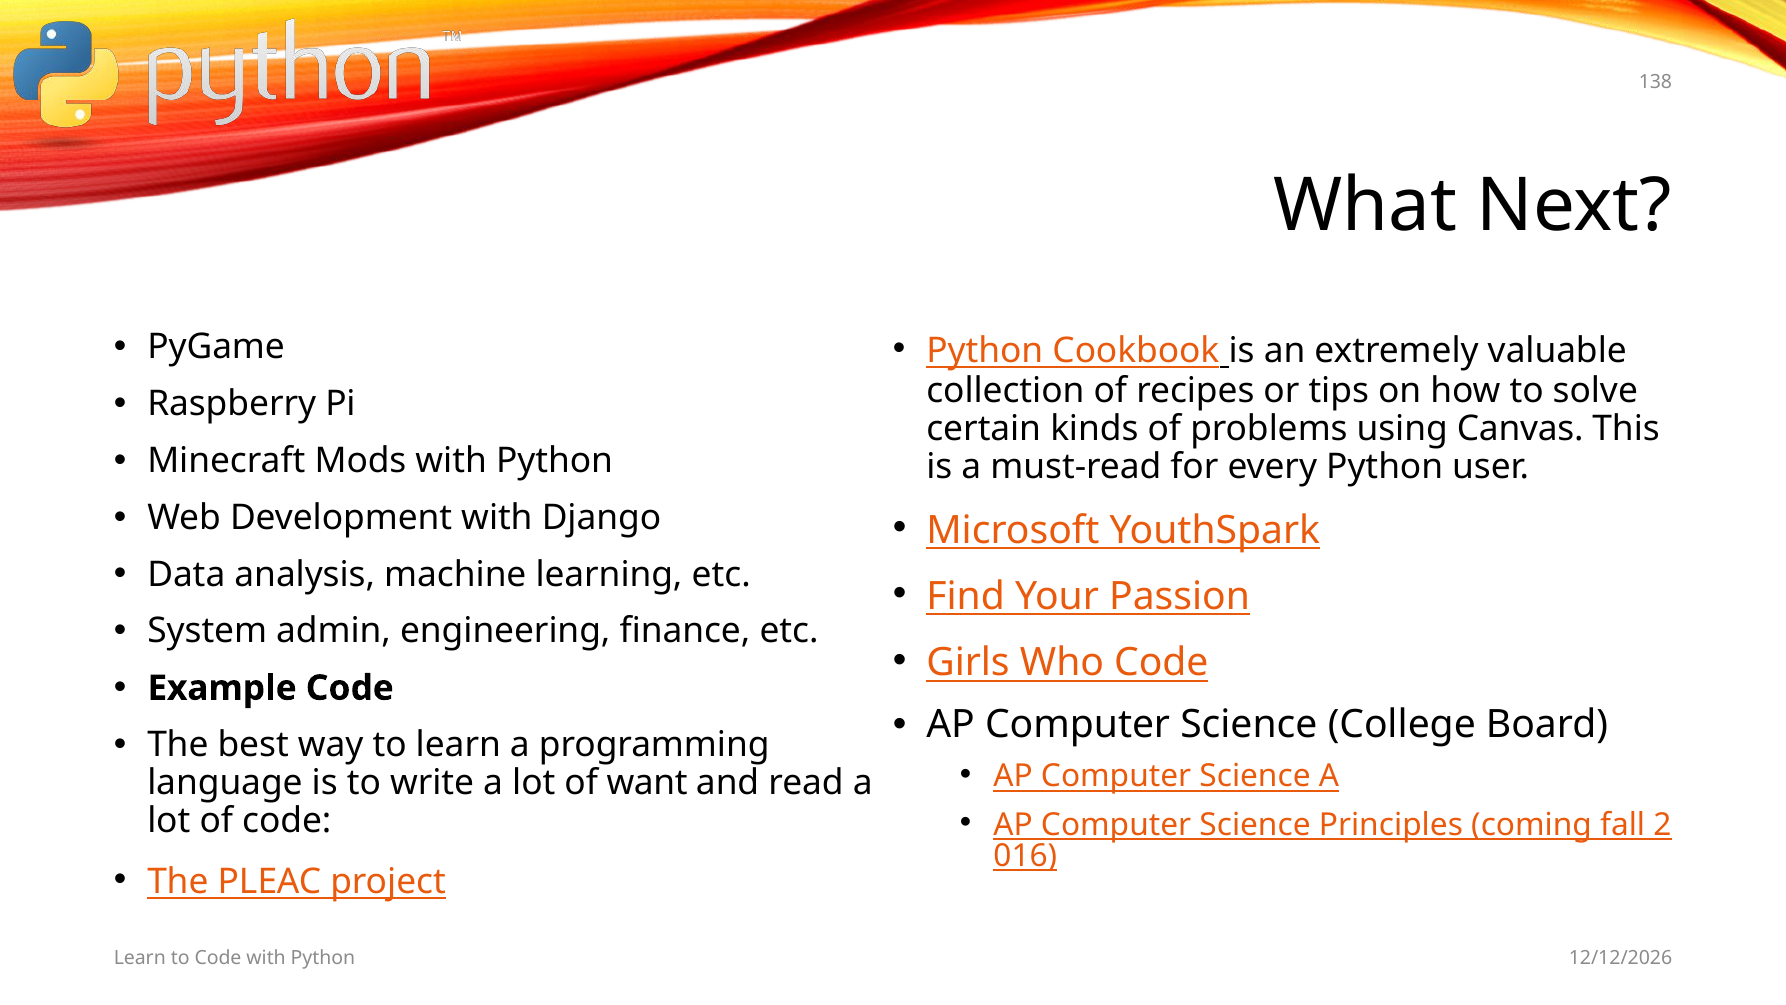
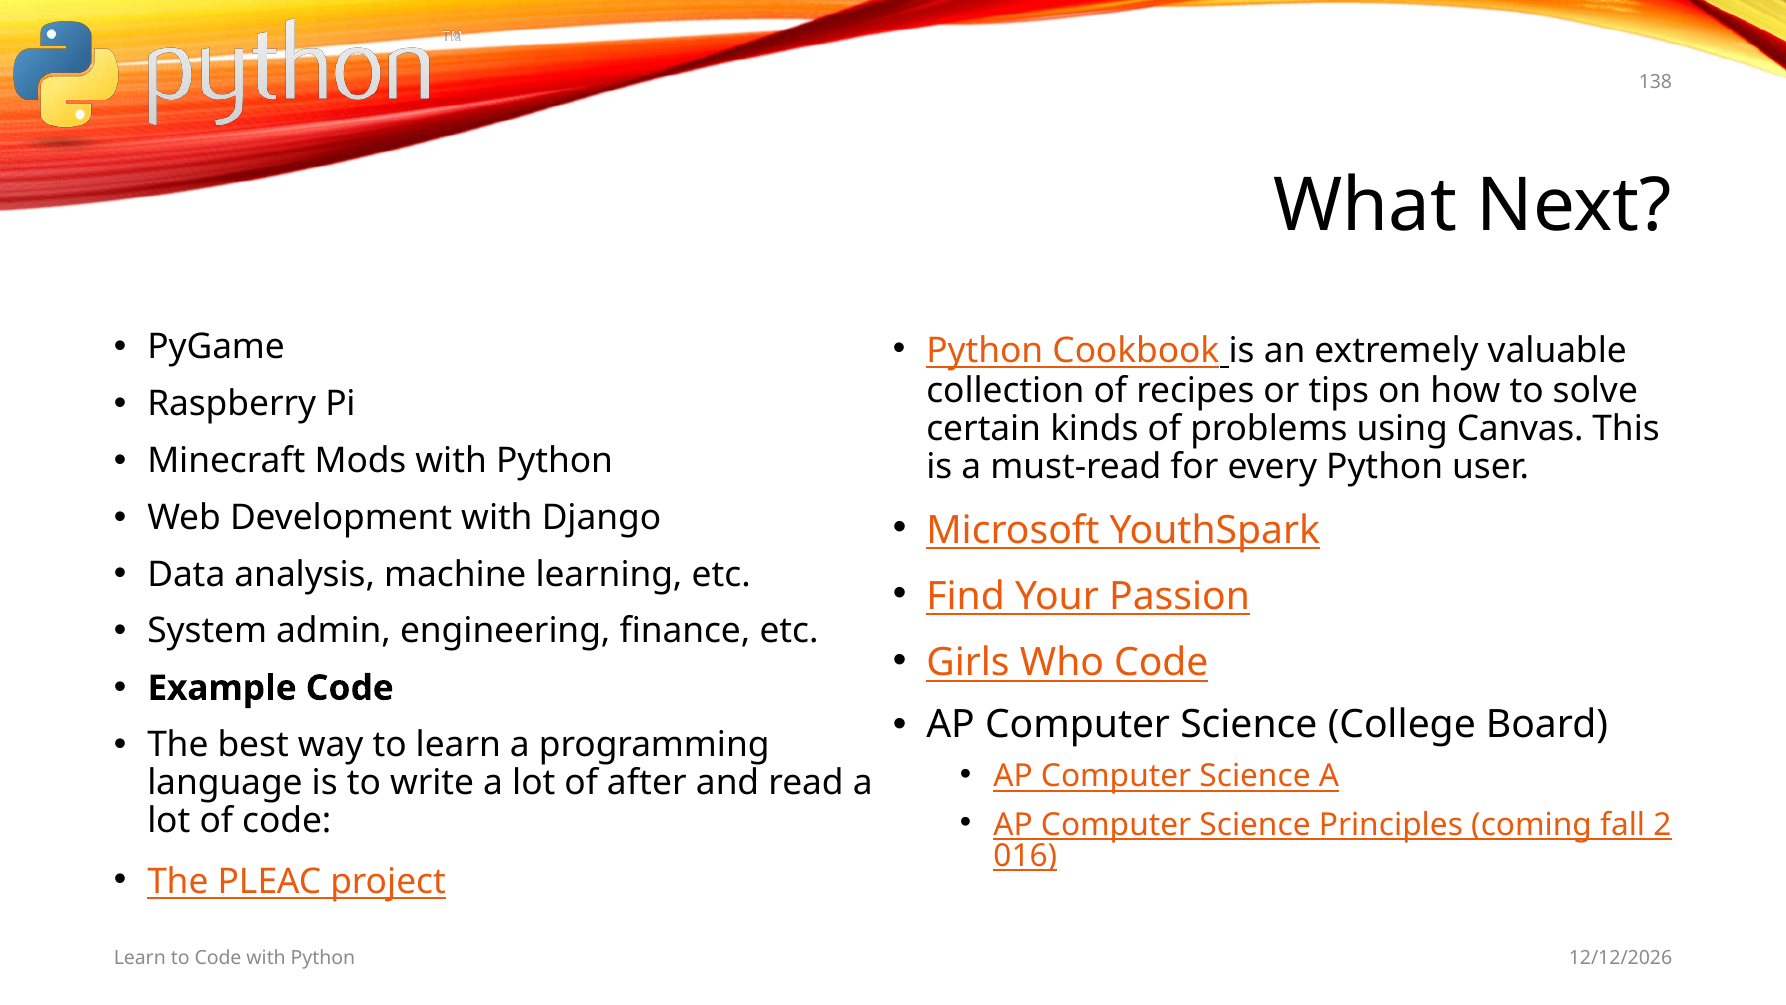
want: want -> after
